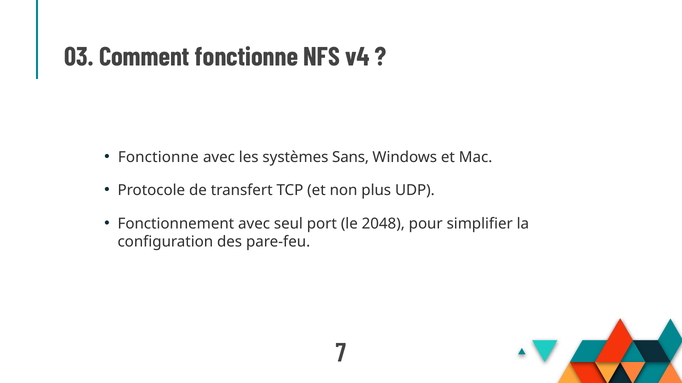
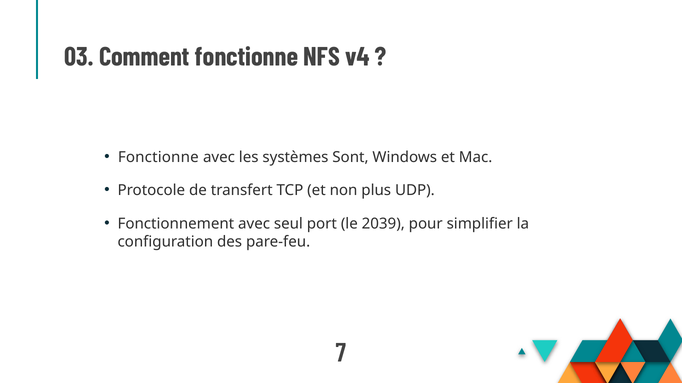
Sans: Sans -> Sont
2048: 2048 -> 2039
